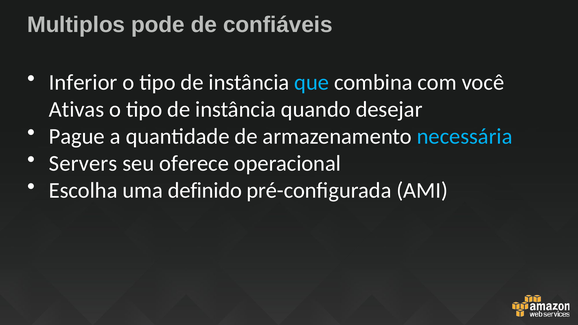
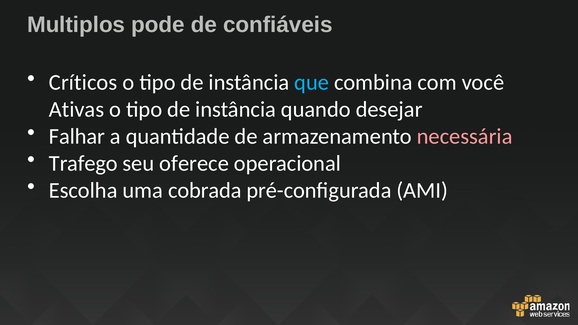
Inferior: Inferior -> Críticos
Pague: Pague -> Falhar
necessária colour: light blue -> pink
Servers: Servers -> Trafego
definido: definido -> cobrada
